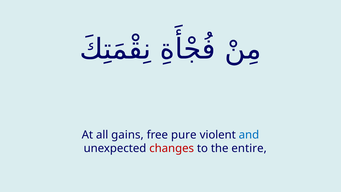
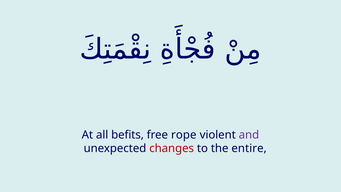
gains: gains -> befits
pure: pure -> rope
and colour: blue -> purple
